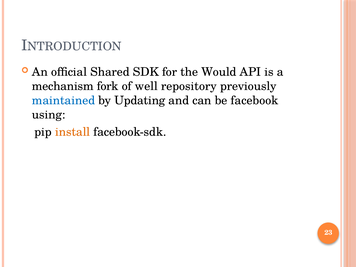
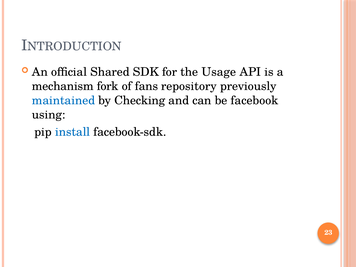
Would: Would -> Usage
well: well -> fans
Updating: Updating -> Checking
install colour: orange -> blue
